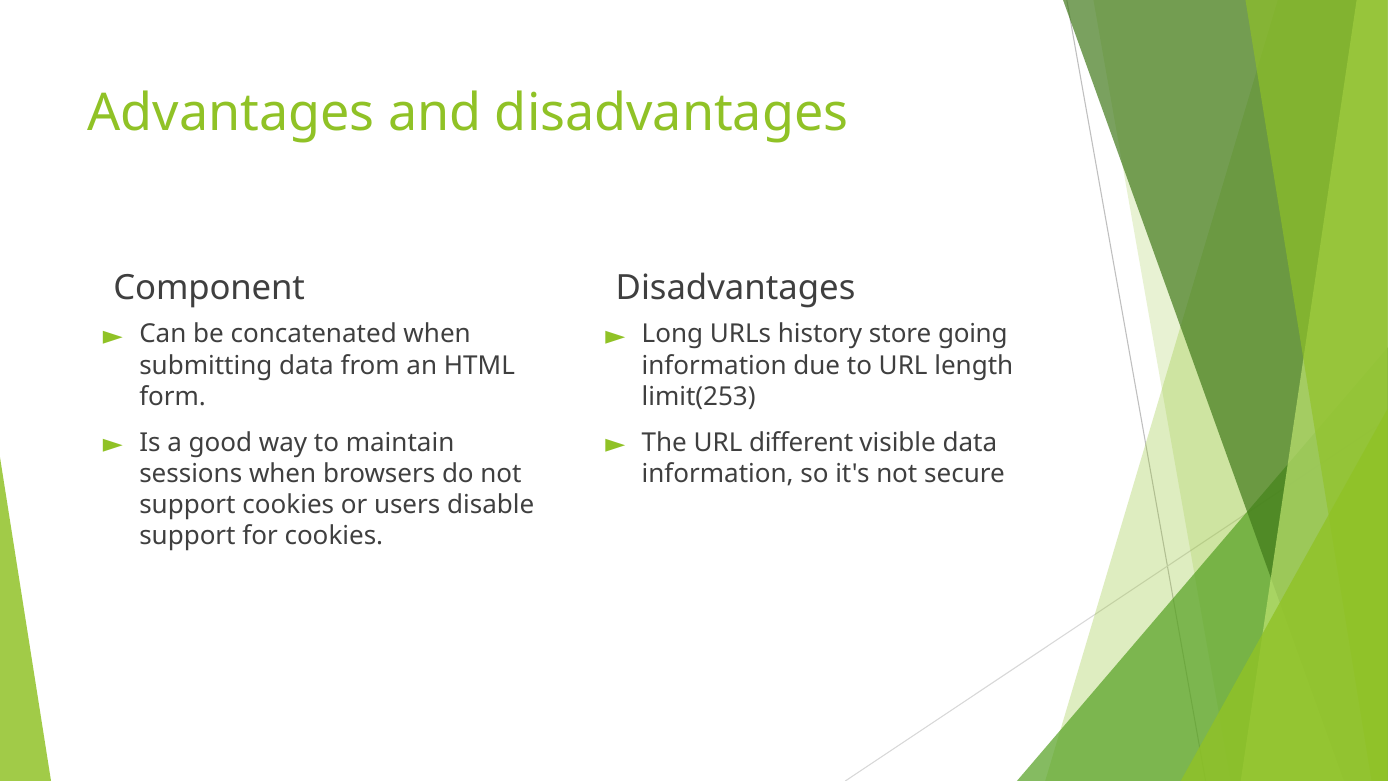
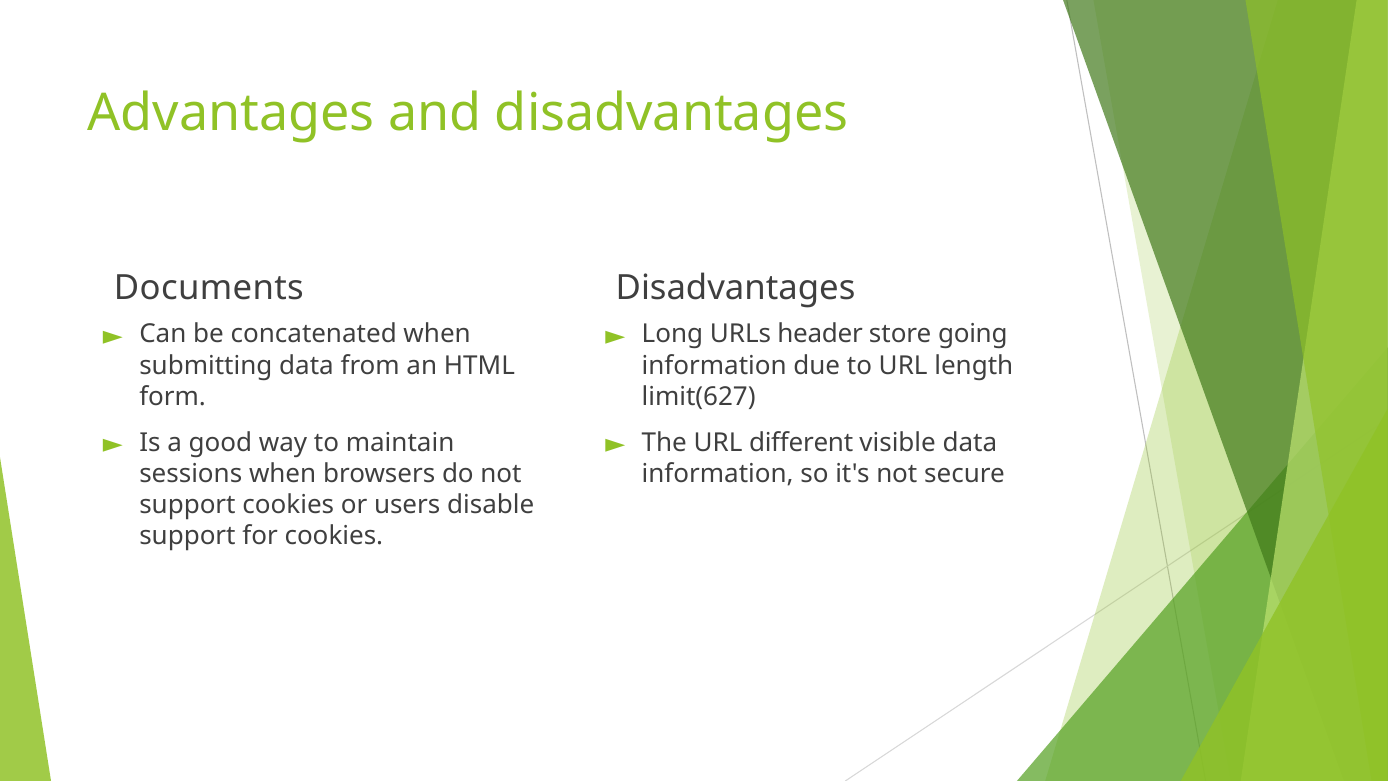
Component: Component -> Documents
history: history -> header
limit(253: limit(253 -> limit(627
